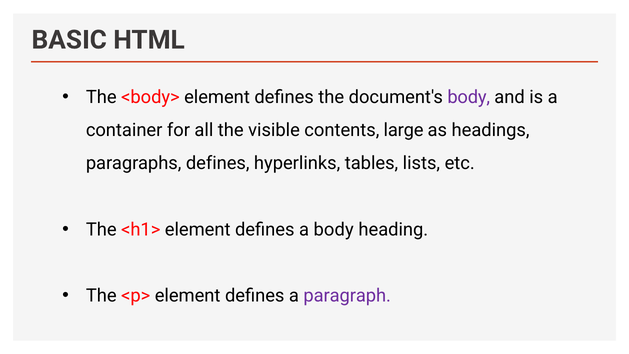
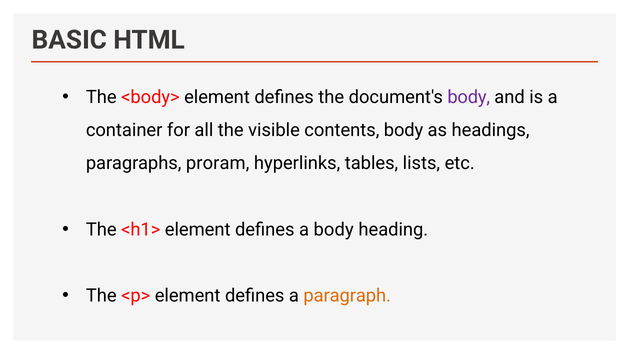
contents large: large -> body
paragraphs defines: defines -> proram
paragraph colour: purple -> orange
